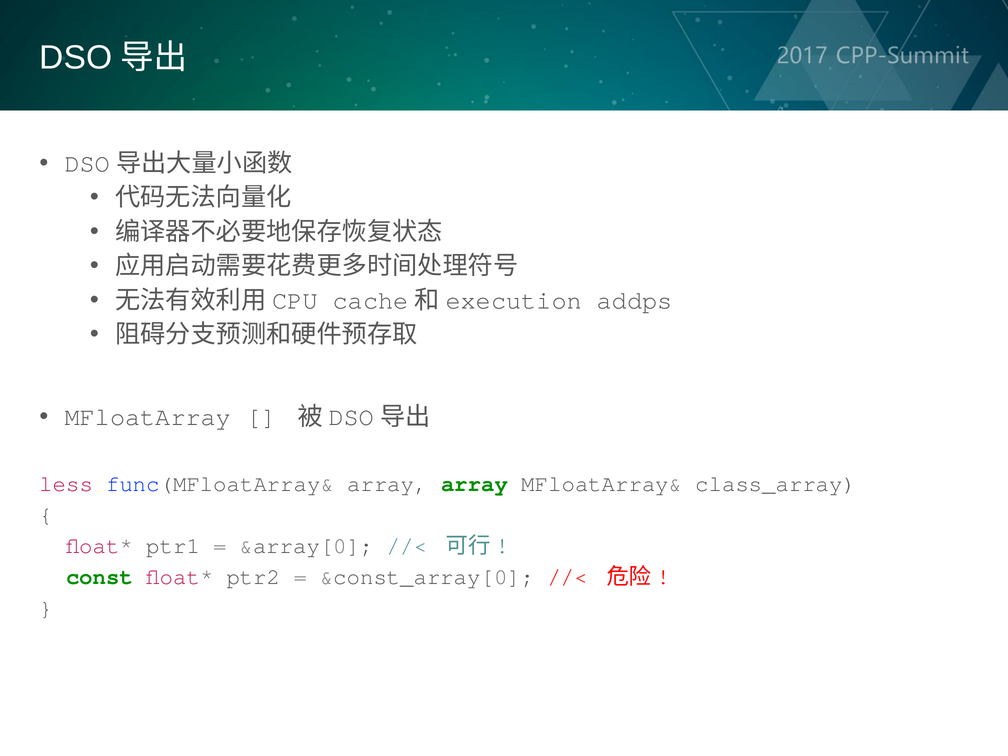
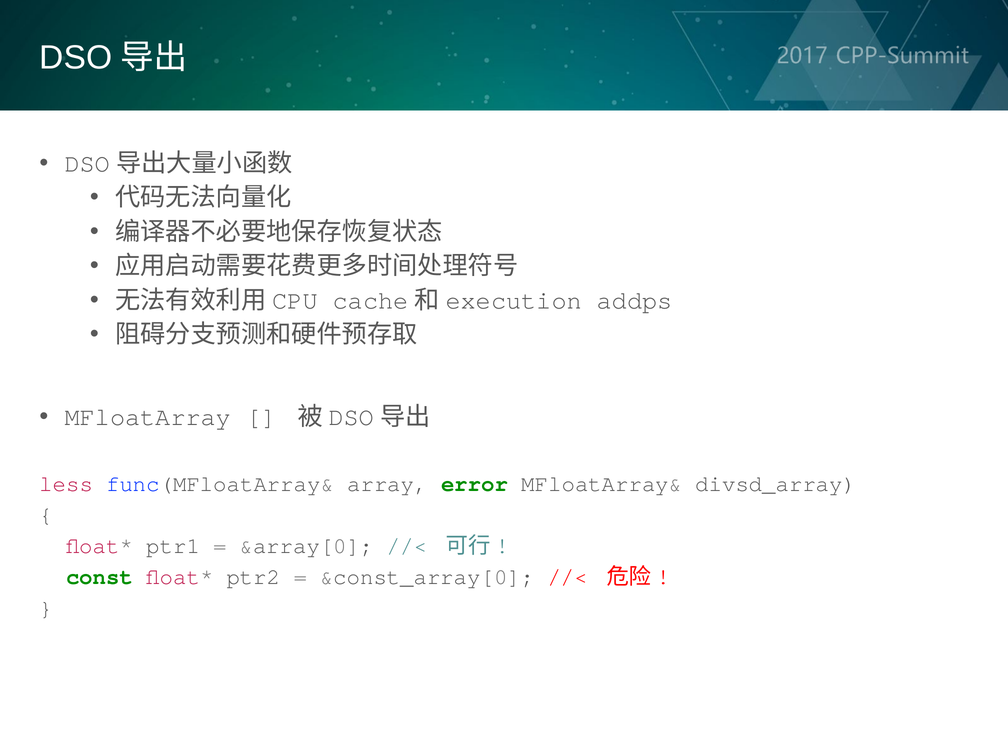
array array: array -> error
class_array: class_array -> divsd_array
